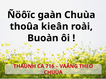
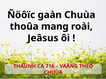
kieân: kieân -> mang
Buoàn: Buoàn -> Jeâsus
